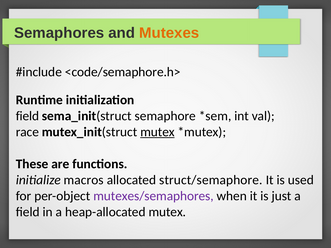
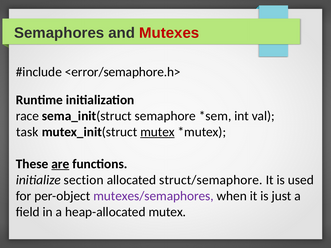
Mutexes colour: orange -> red
<code/semaphore.h>: <code/semaphore.h> -> <error/semaphore.h>
field at (27, 116): field -> race
race: race -> task
are underline: none -> present
macros: macros -> section
